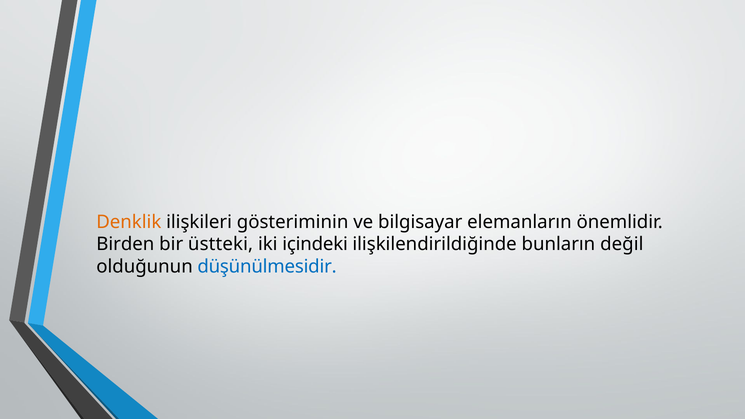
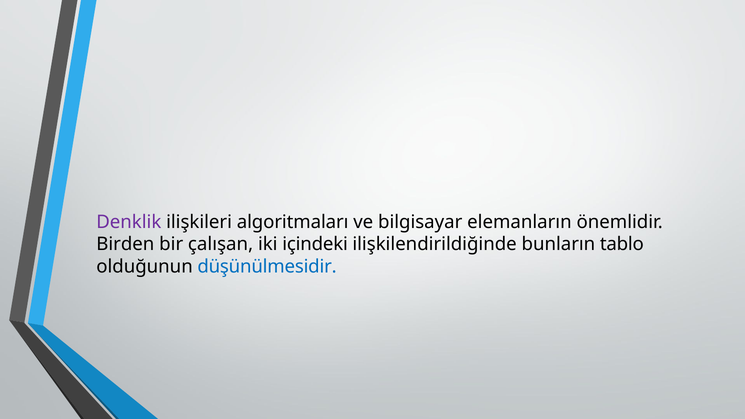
Denklik colour: orange -> purple
gösteriminin: gösteriminin -> algoritmaları
üstteki: üstteki -> çalışan
değil: değil -> tablo
